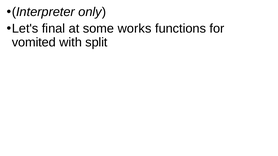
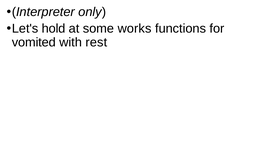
final: final -> hold
split: split -> rest
